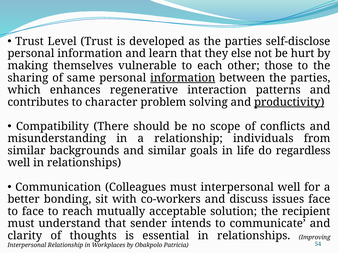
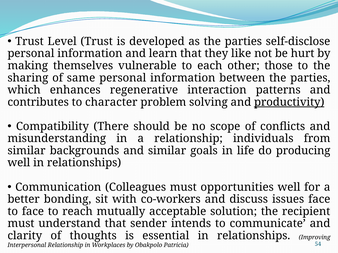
else: else -> like
information at (183, 78) underline: present -> none
regardless: regardless -> producing
must interpersonal: interpersonal -> opportunities
